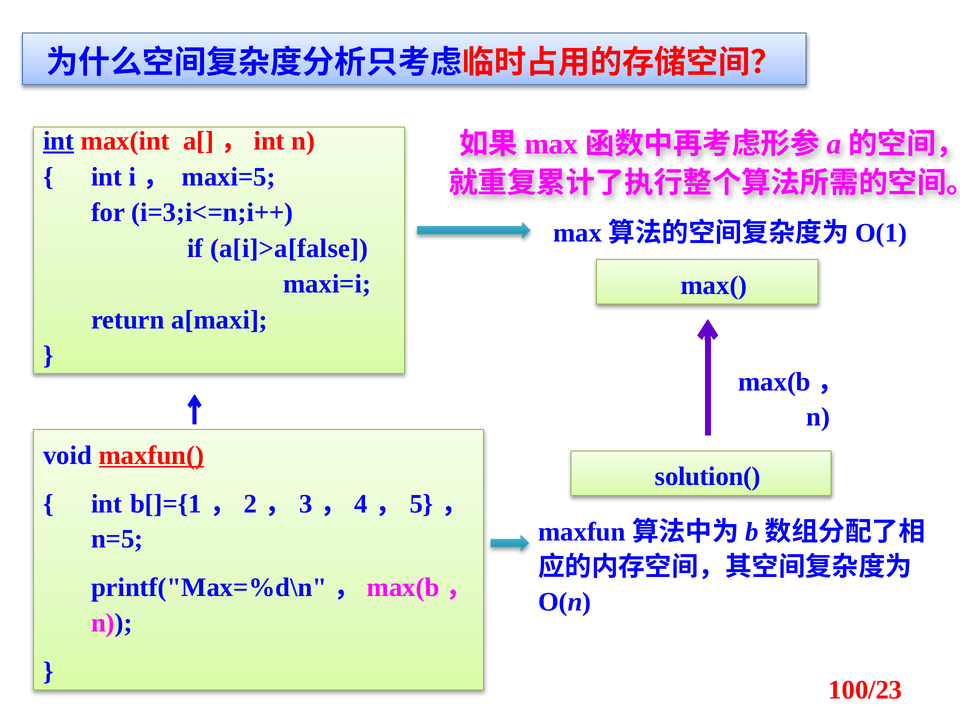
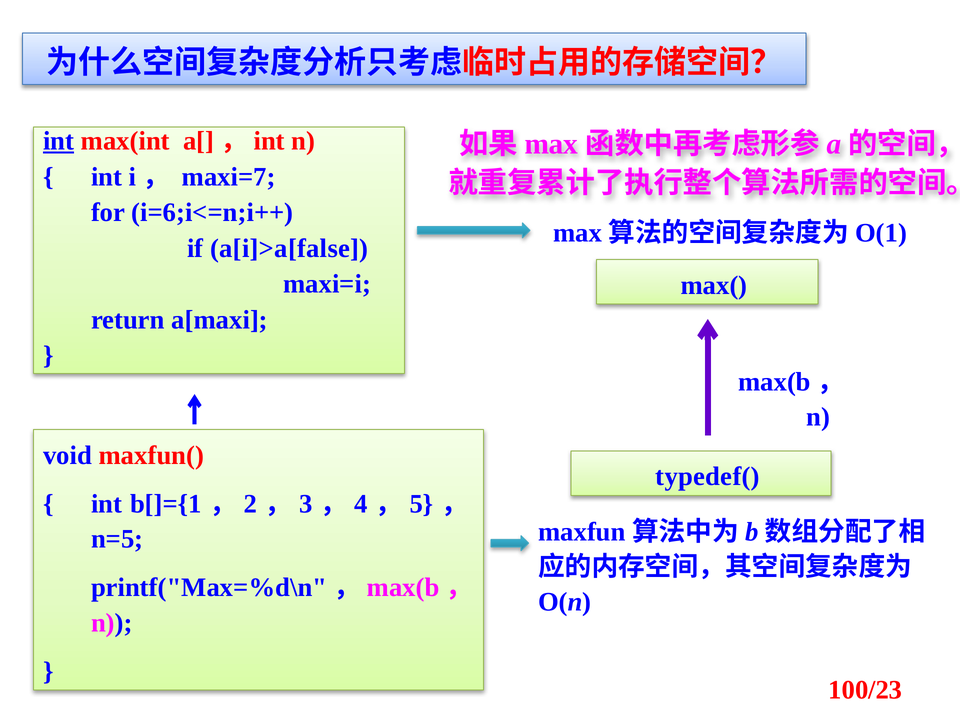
maxi=5: maxi=5 -> maxi=7
i=3;i<=n;i++: i=3;i<=n;i++ -> i=6;i<=n;i++
maxfun( underline: present -> none
solution(: solution( -> typedef(
